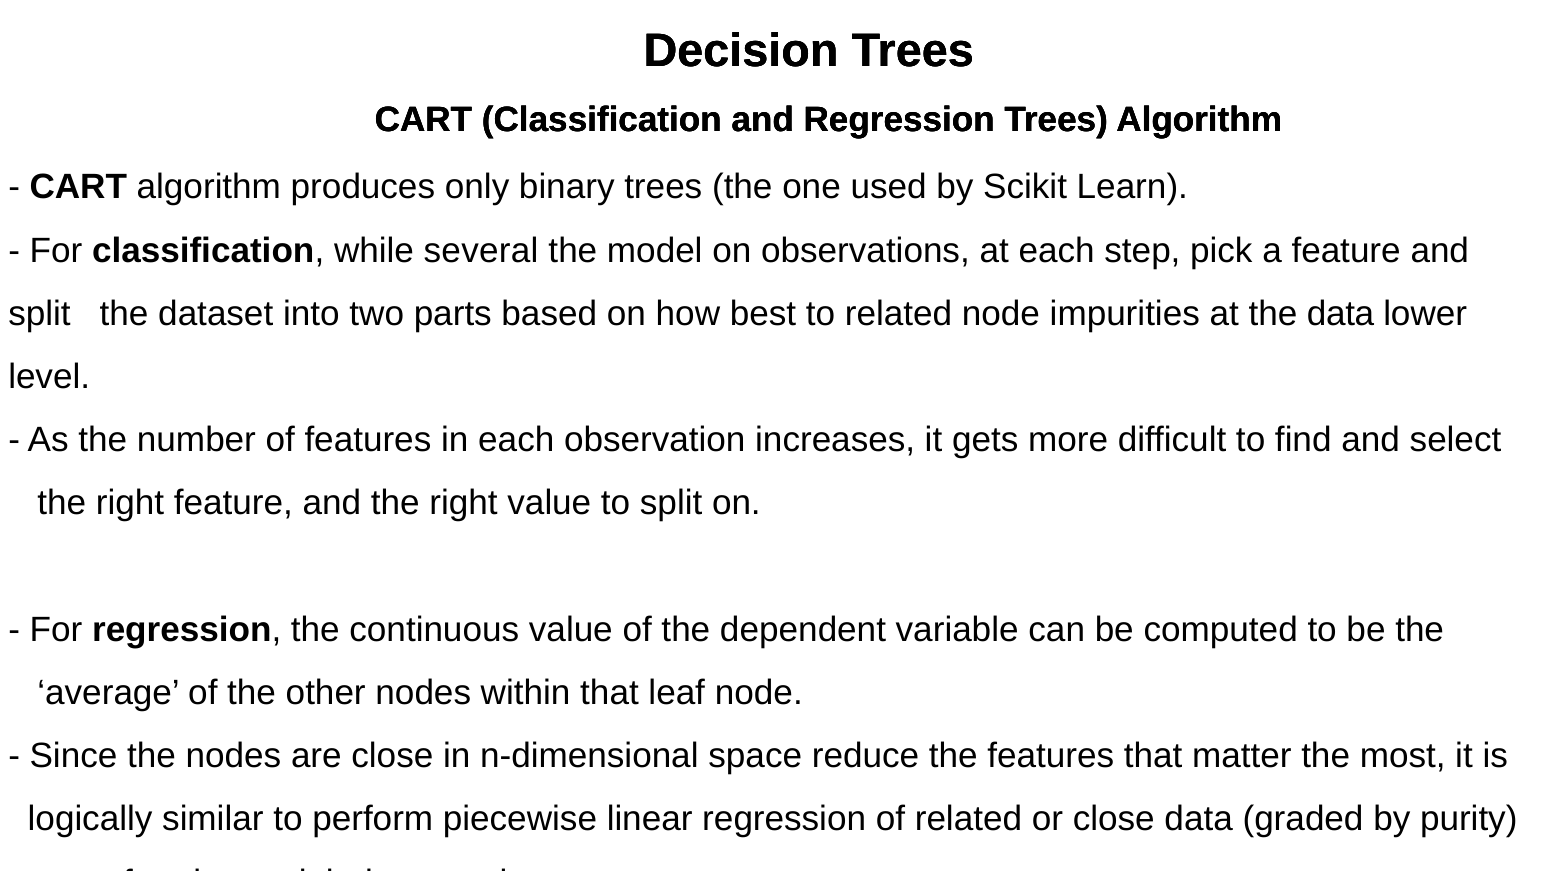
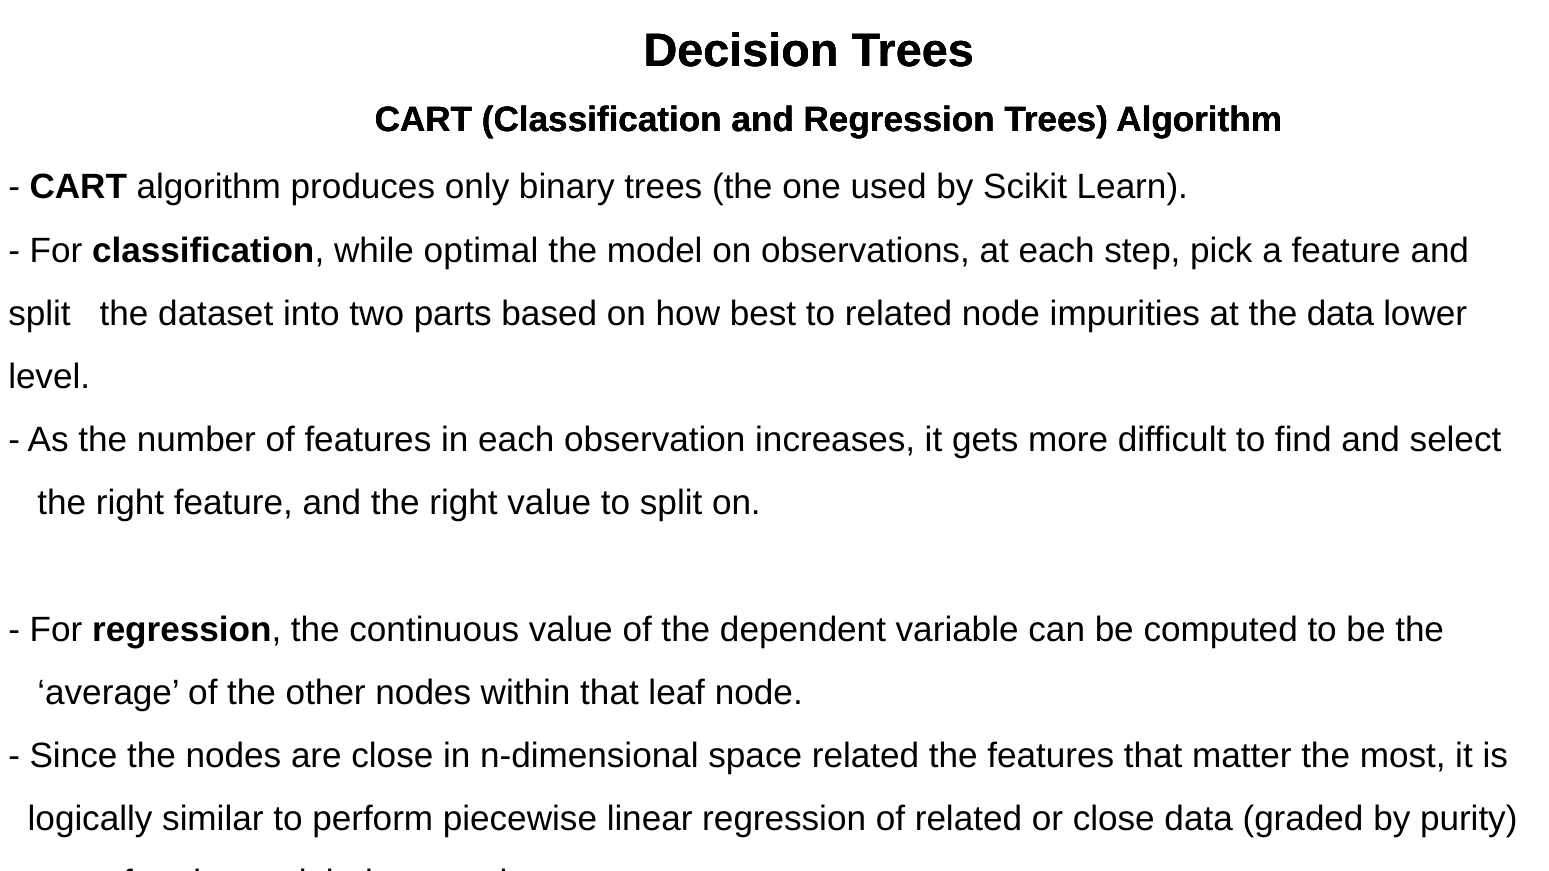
several: several -> optimal
space reduce: reduce -> related
